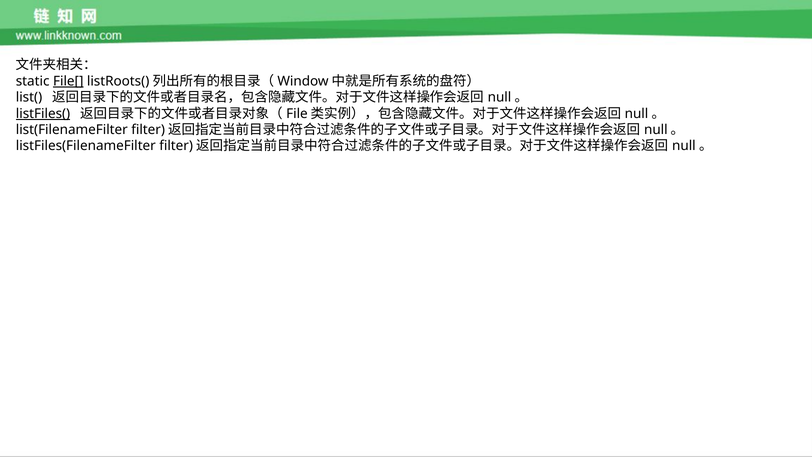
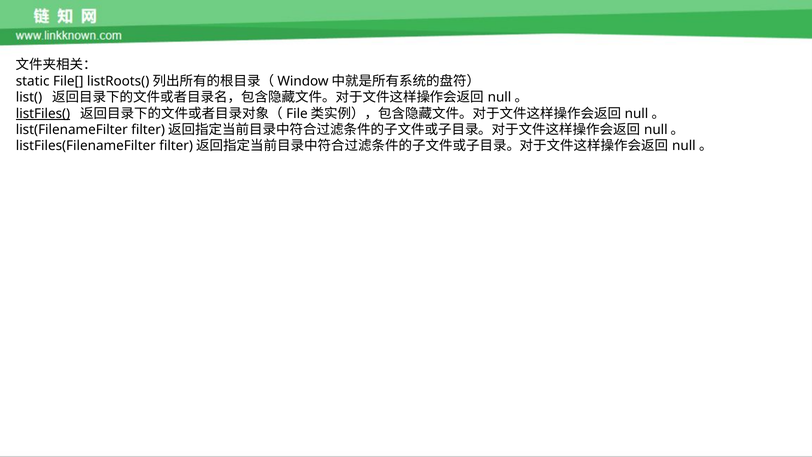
File[ underline: present -> none
